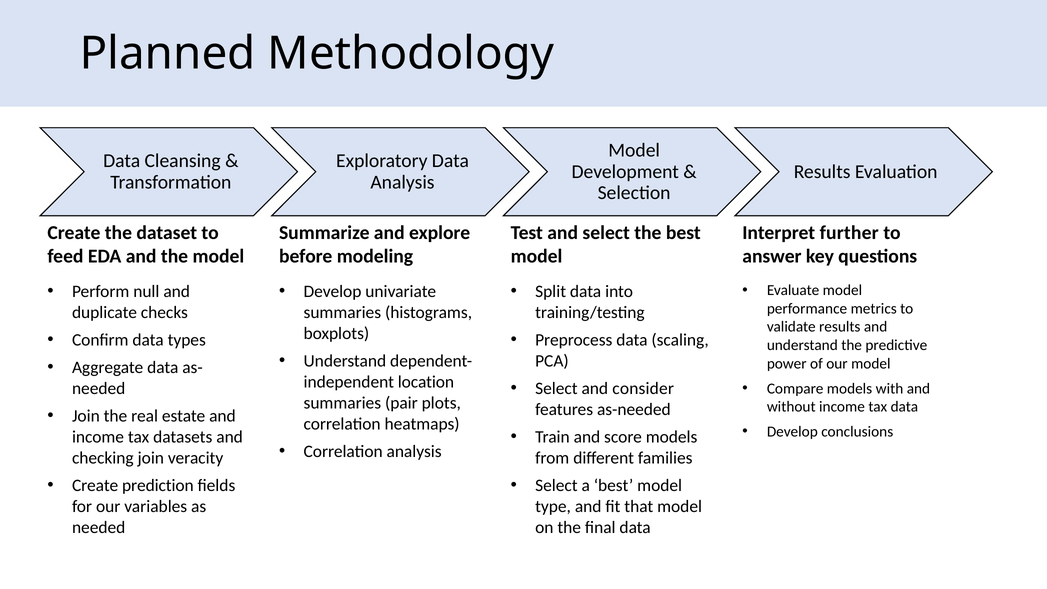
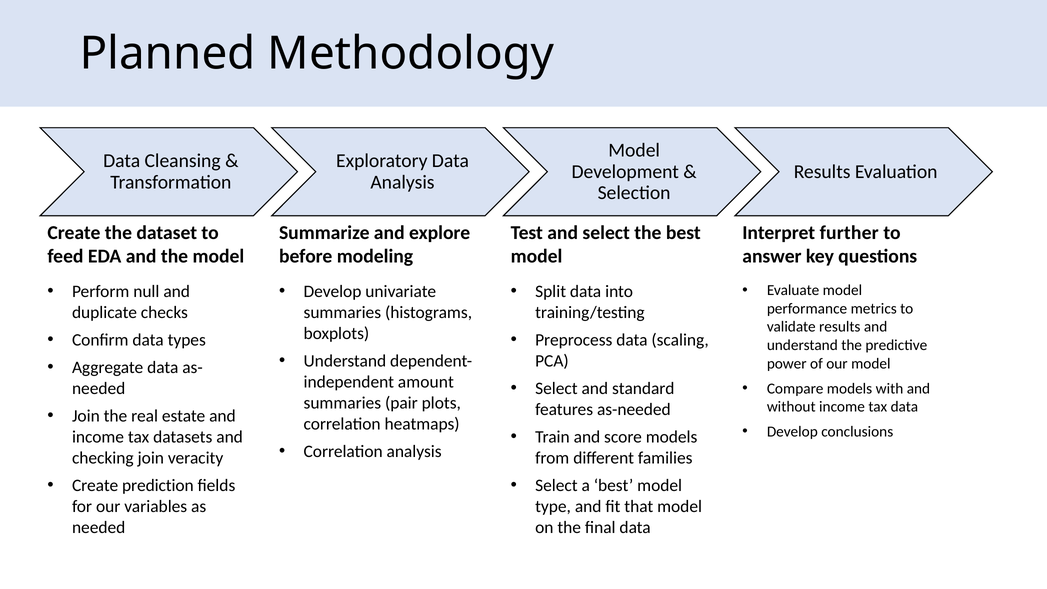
location: location -> amount
consider: consider -> standard
